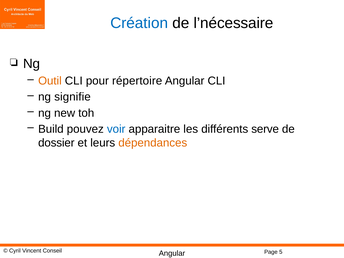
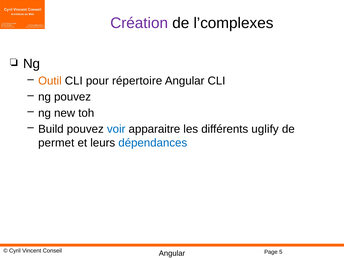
Création colour: blue -> purple
l’nécessaire: l’nécessaire -> l’complexes
ng signifie: signifie -> pouvez
serve: serve -> uglify
dossier: dossier -> permet
dépendances colour: orange -> blue
